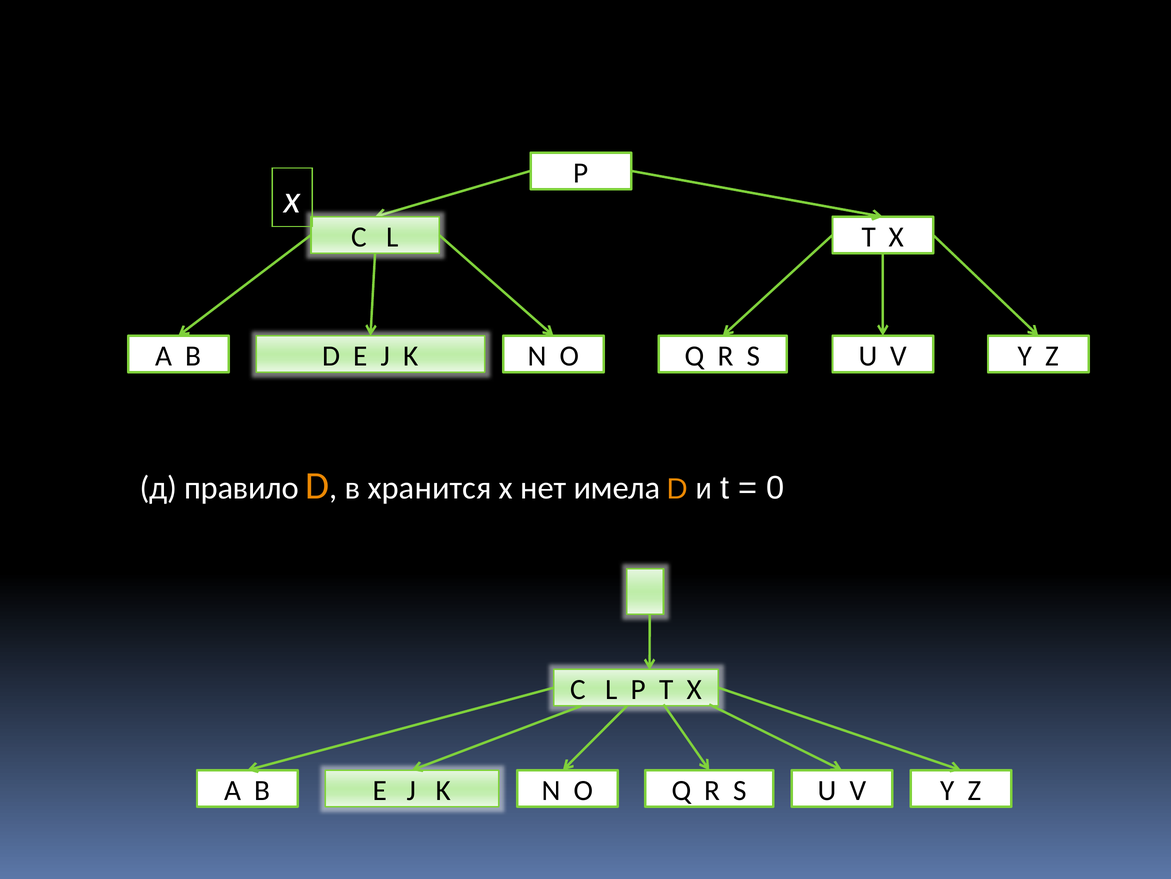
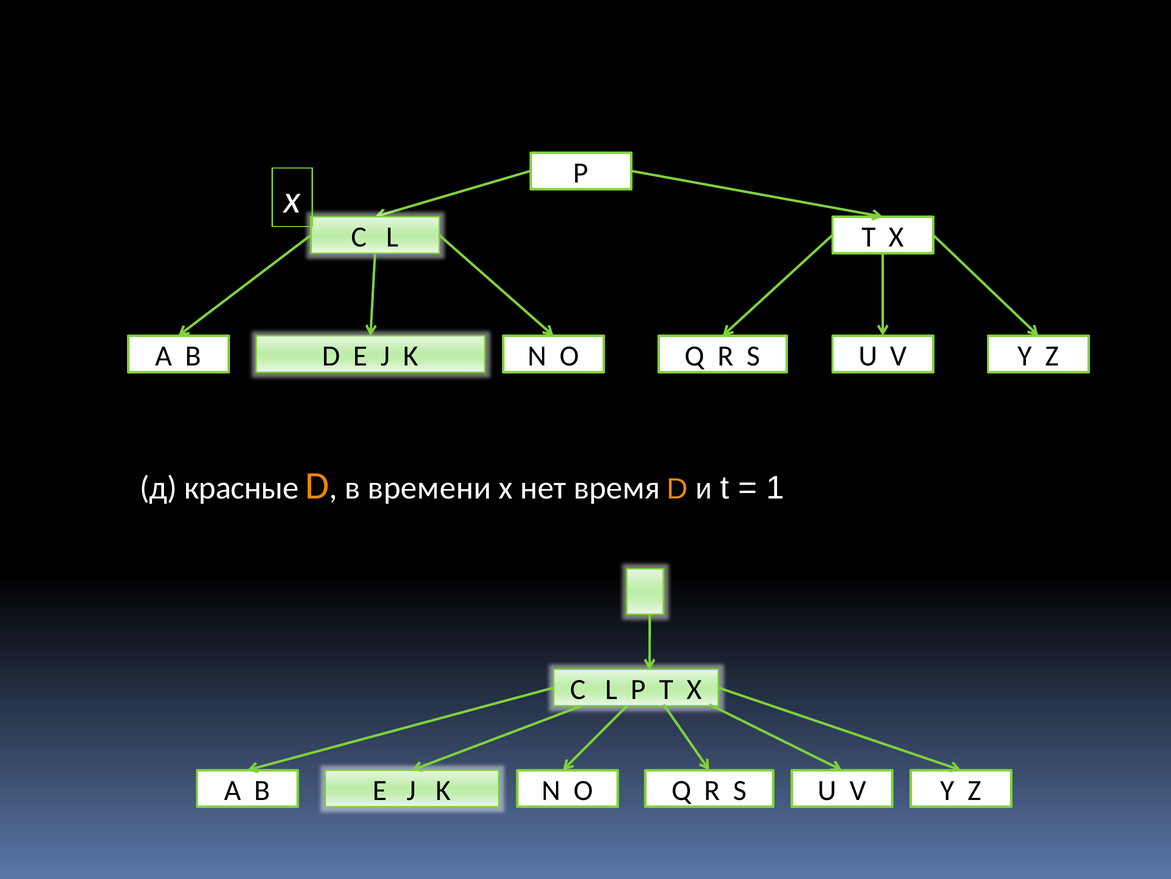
правило: правило -> красные
хранится: хранится -> времени
имела: имела -> время
0: 0 -> 1
